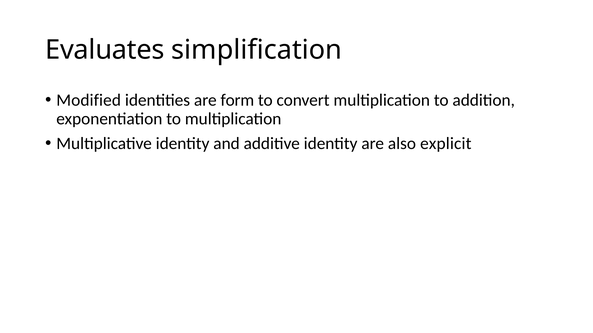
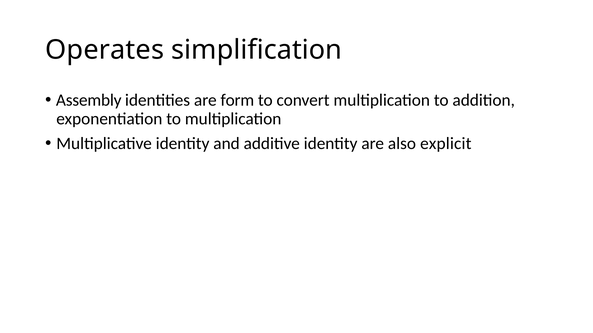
Evaluates: Evaluates -> Operates
Modified: Modified -> Assembly
